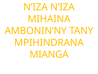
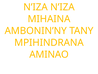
MIANGA: MIANGA -> AMINAO
